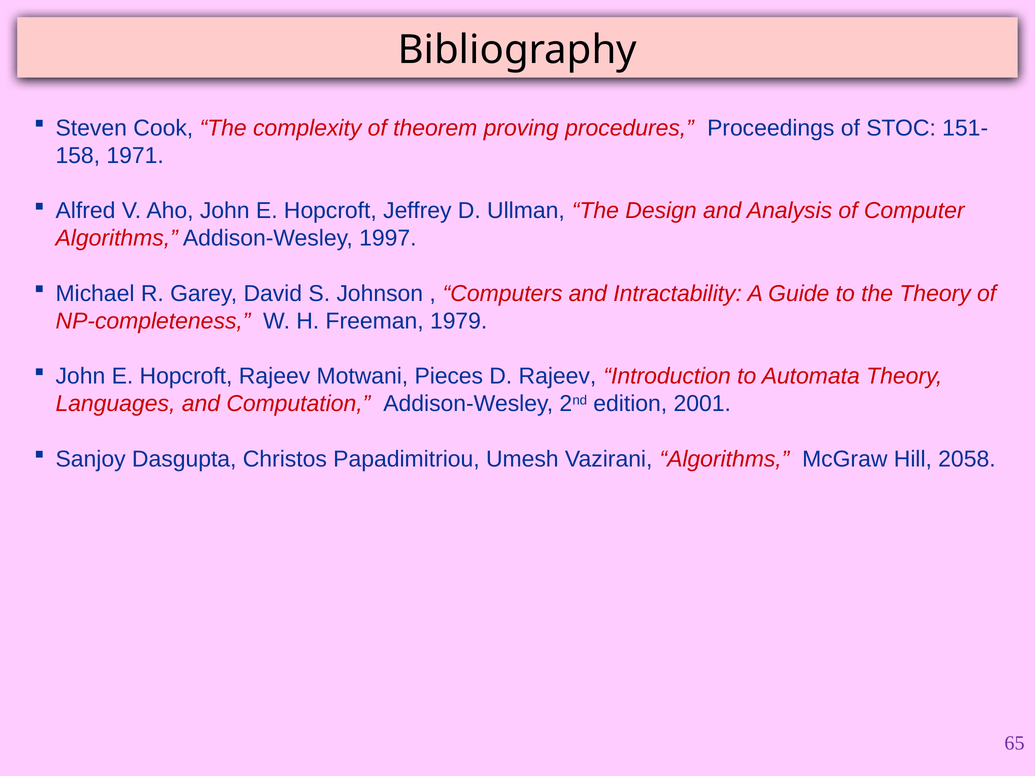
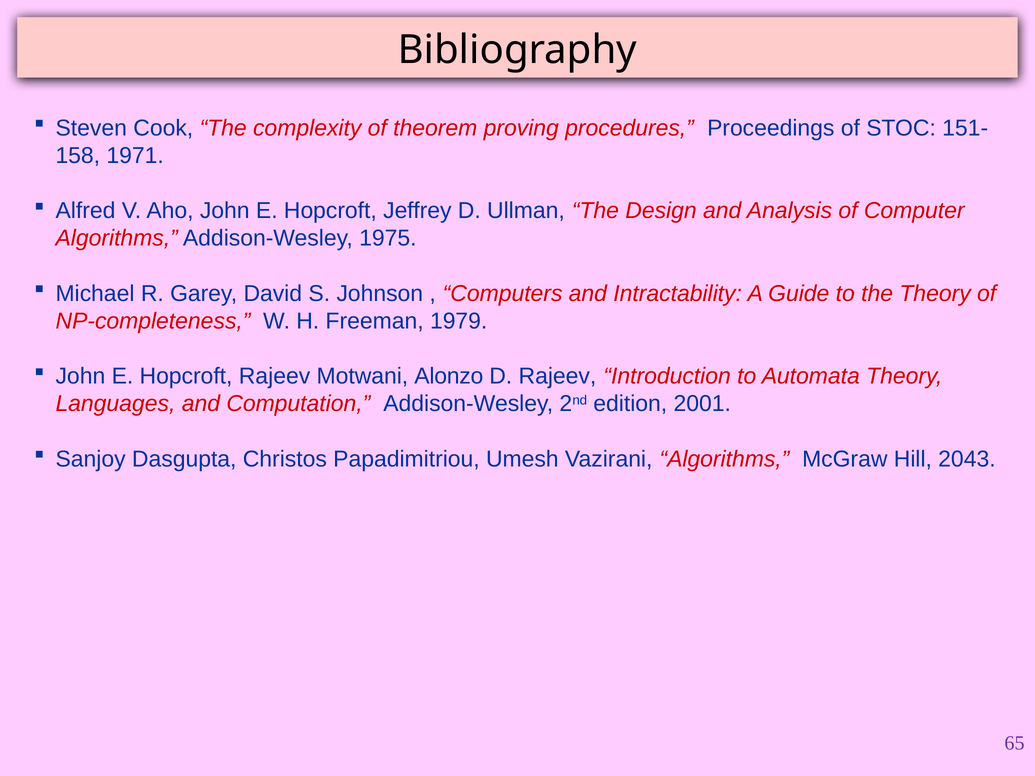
1997: 1997 -> 1975
Pieces: Pieces -> Alonzo
2058: 2058 -> 2043
